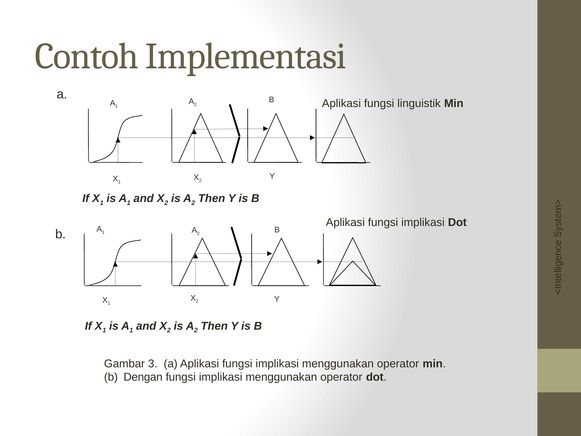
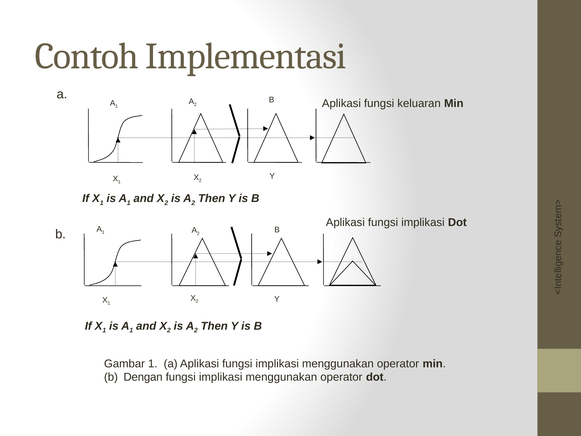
linguistik: linguistik -> keluaran
Gambar 3: 3 -> 1
